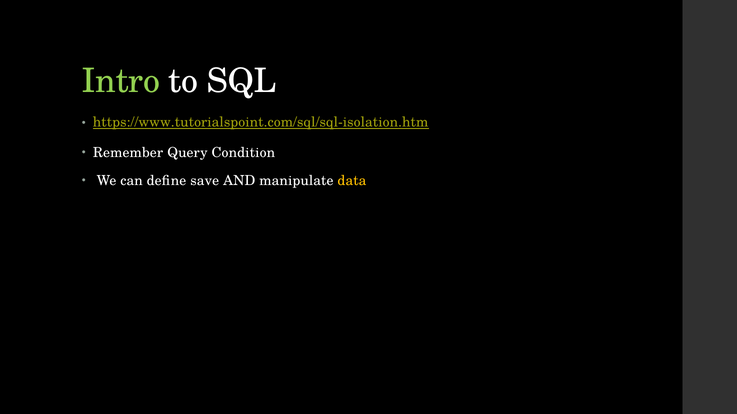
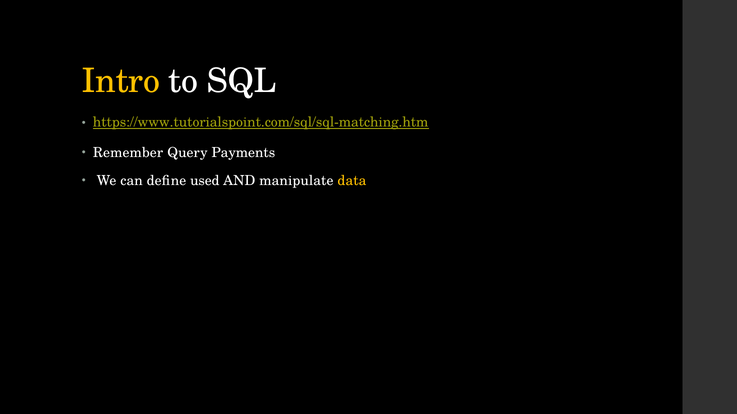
Intro colour: light green -> yellow
https://www.tutorialspoint.com/sql/sql-isolation.htm: https://www.tutorialspoint.com/sql/sql-isolation.htm -> https://www.tutorialspoint.com/sql/sql-matching.htm
Condition: Condition -> Payments
save: save -> used
